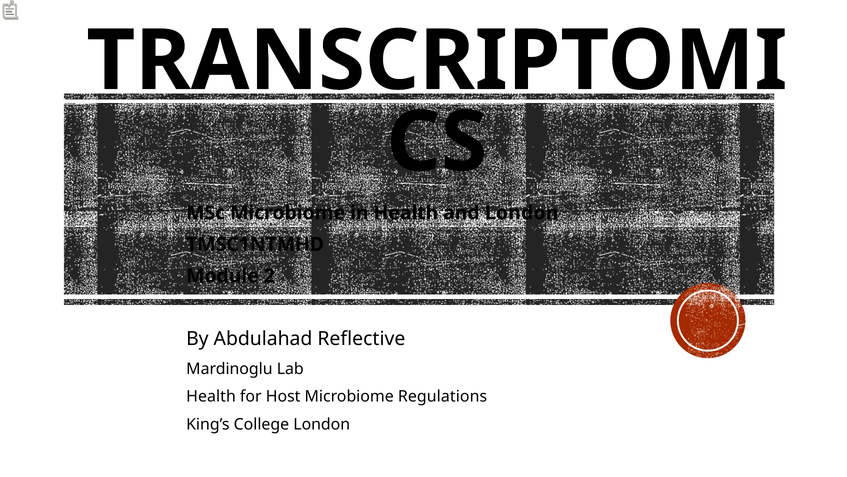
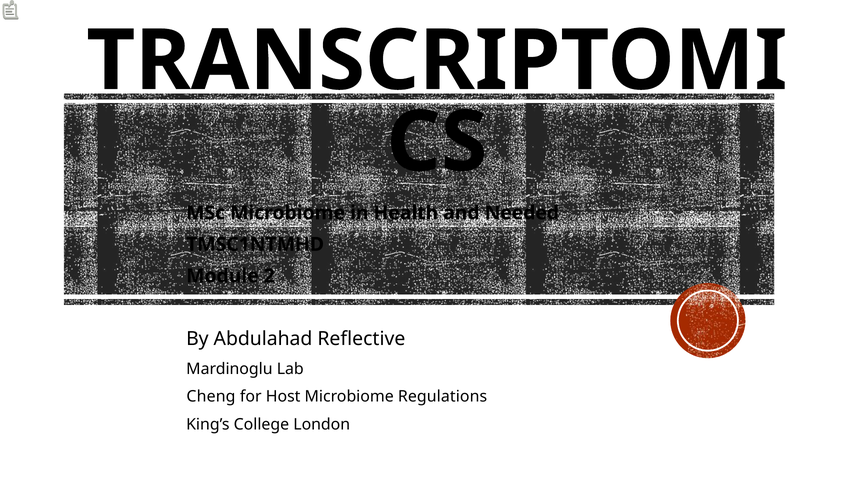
and London: London -> Needed
Health at (211, 396): Health -> Cheng
